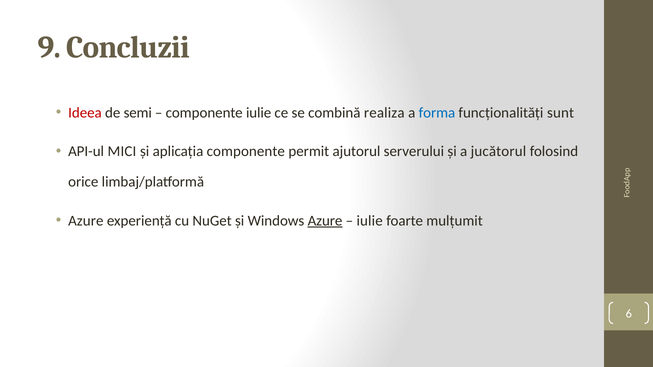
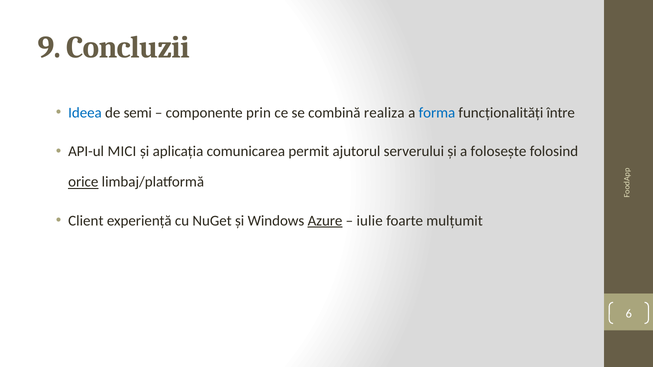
Ideea colour: red -> blue
componente iulie: iulie -> prin
sunt: sunt -> între
aplicația componente: componente -> comunicarea
jucătorul: jucătorul -> folosește
orice underline: none -> present
Azure at (86, 221): Azure -> Client
